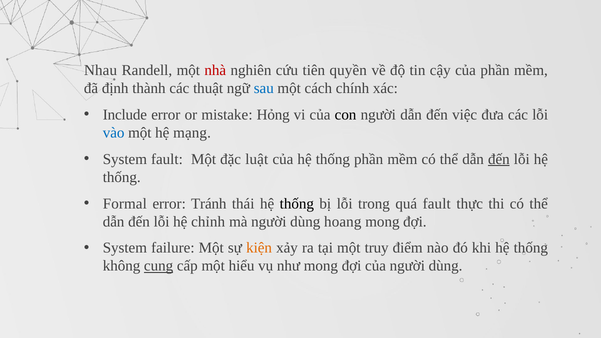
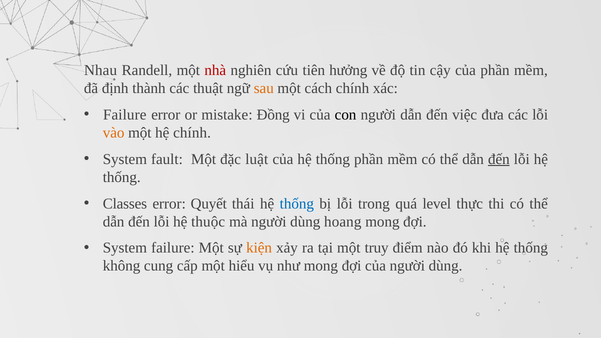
quyền: quyền -> hưởng
sau colour: blue -> orange
Include at (125, 115): Include -> Failure
Hỏng: Hỏng -> Đồng
vào colour: blue -> orange
hệ mạng: mạng -> chính
Formal: Formal -> Classes
Tránh: Tránh -> Quyết
thống at (297, 204) colour: black -> blue
quá fault: fault -> level
chỉnh: chỉnh -> thuộc
cung underline: present -> none
